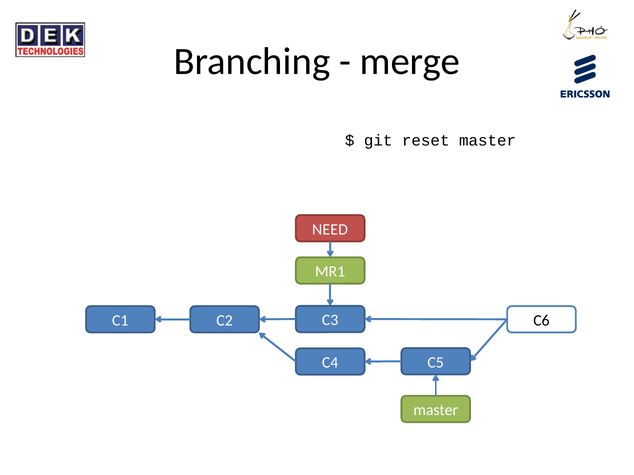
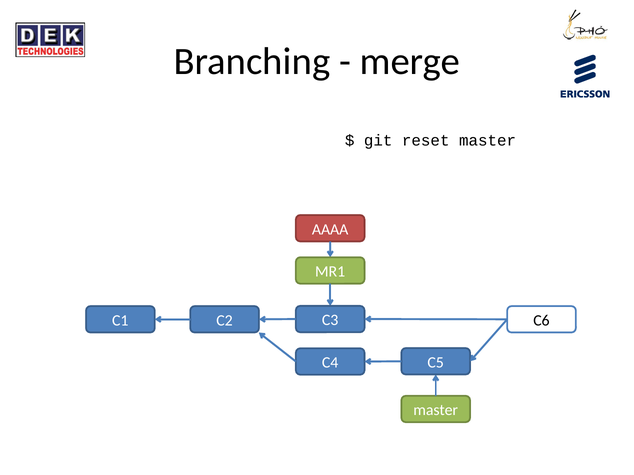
NEED: NEED -> AAAA
